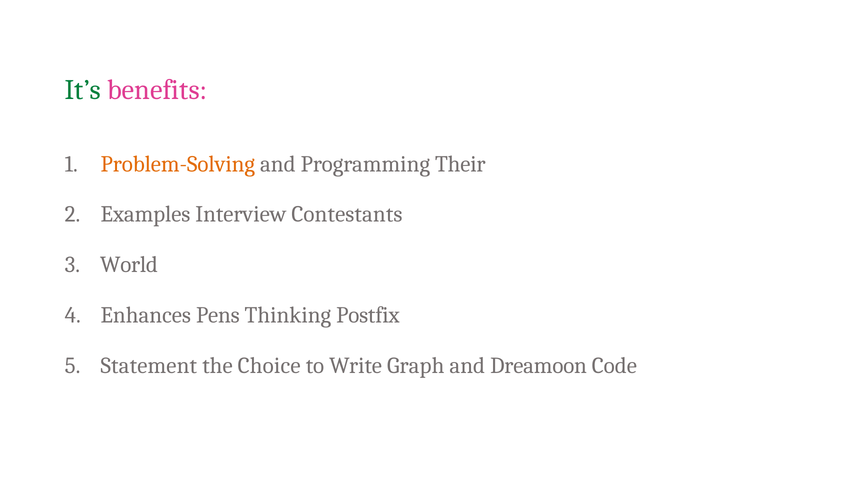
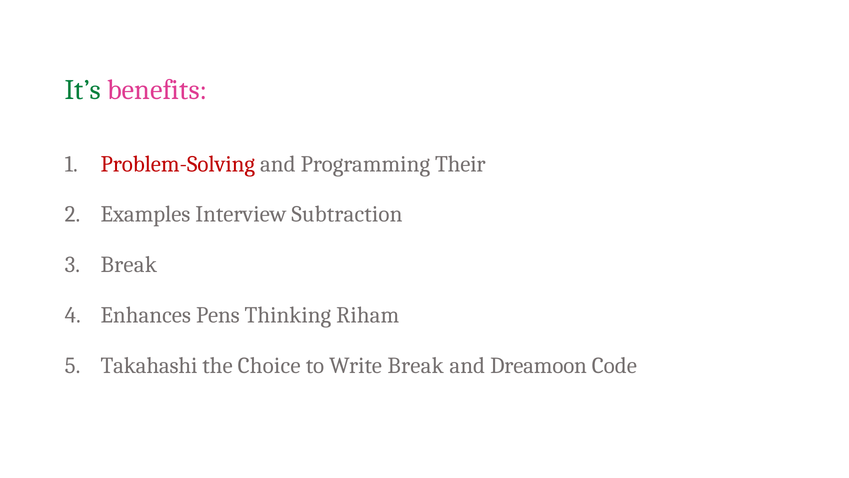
Problem-Solving colour: orange -> red
Contestants: Contestants -> Subtraction
World at (129, 265): World -> Break
Postfix: Postfix -> Riham
Statement: Statement -> Takahashi
Write Graph: Graph -> Break
